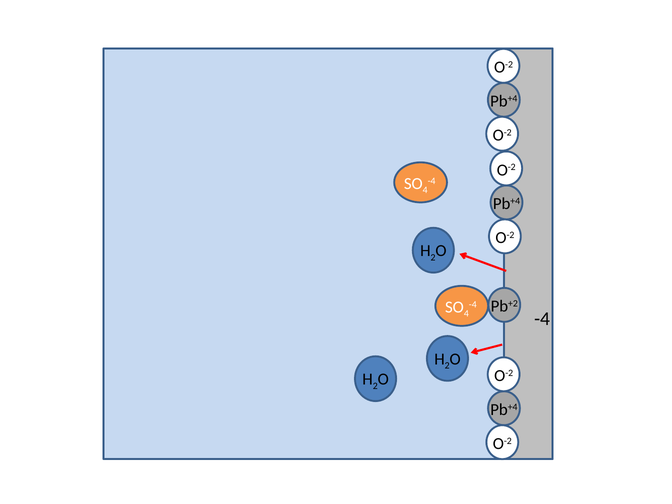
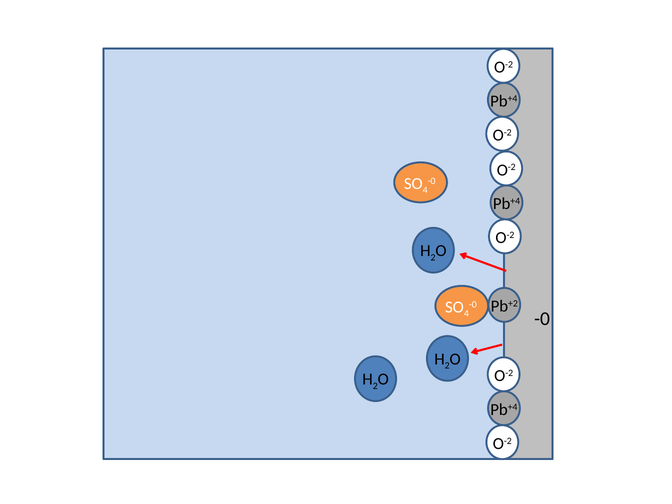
-4 at (432, 181): -4 -> -0
-4 at (473, 304): -4 -> -0
-4 at (542, 319): -4 -> -0
